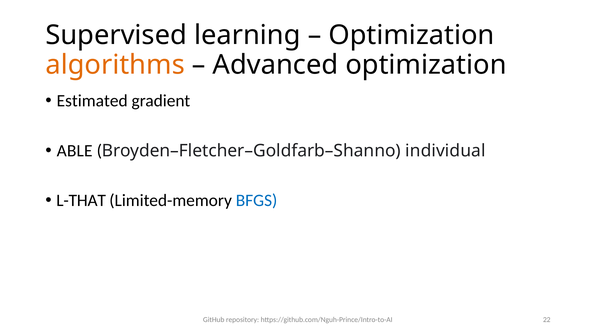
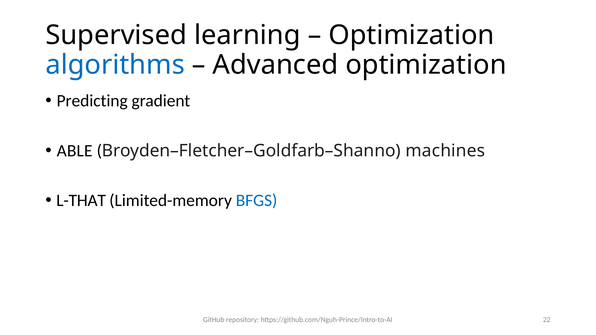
algorithms colour: orange -> blue
Estimated: Estimated -> Predicting
individual: individual -> machines
